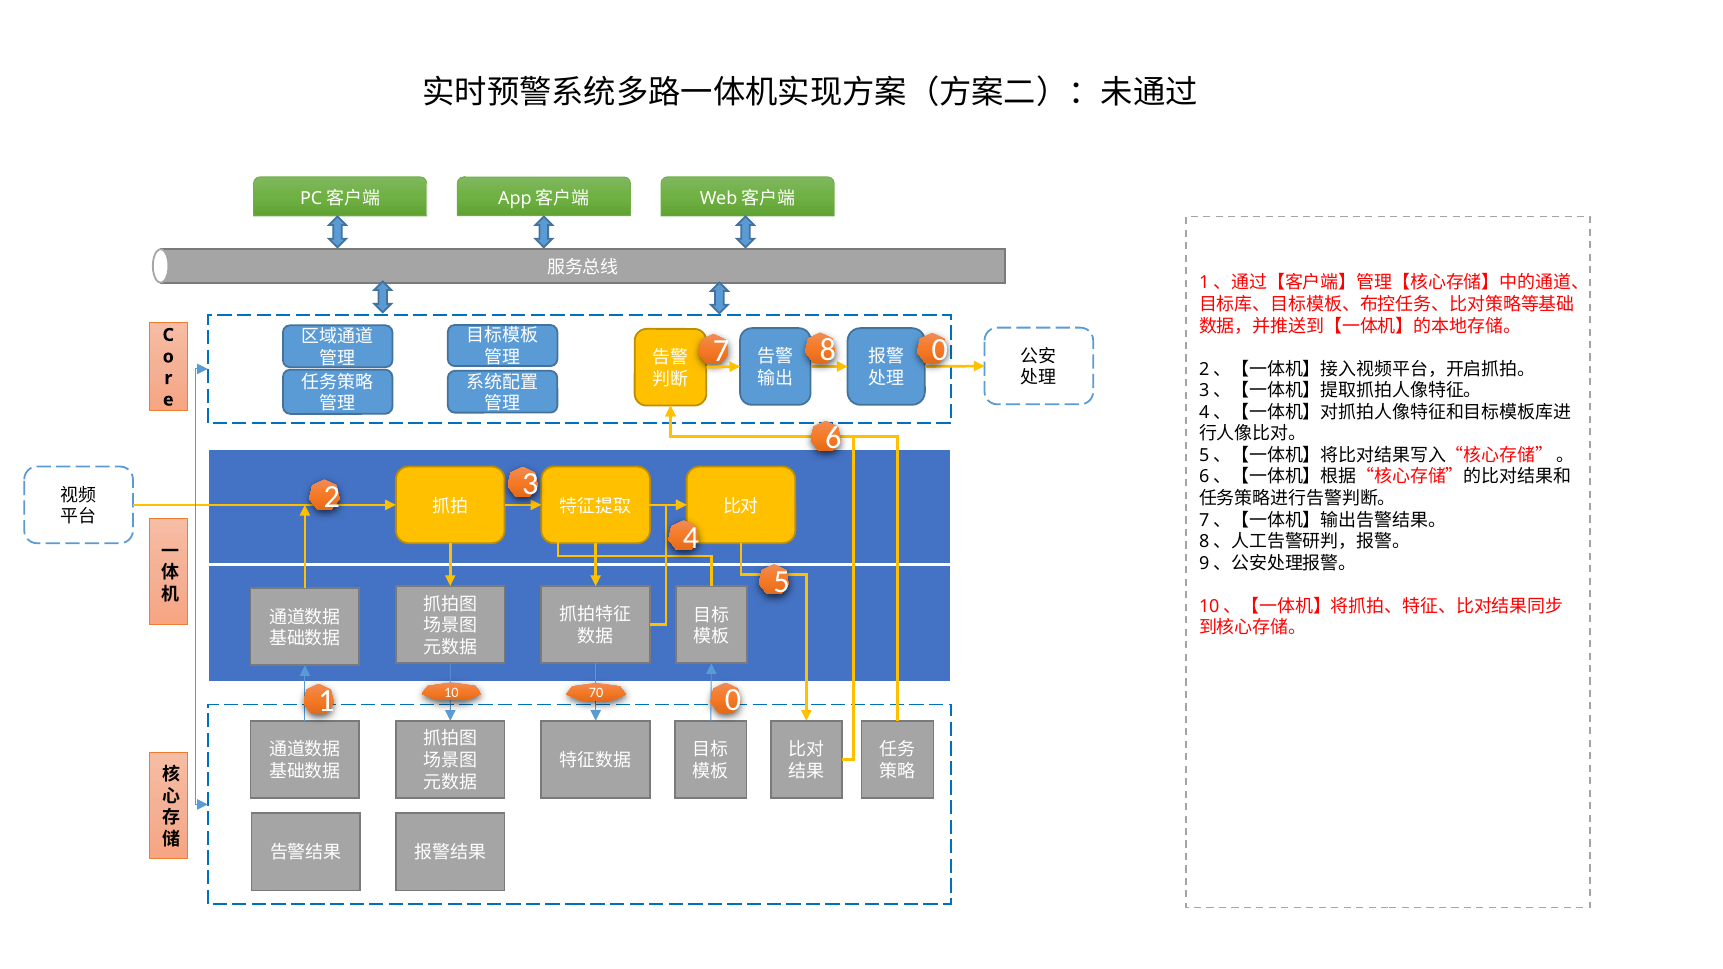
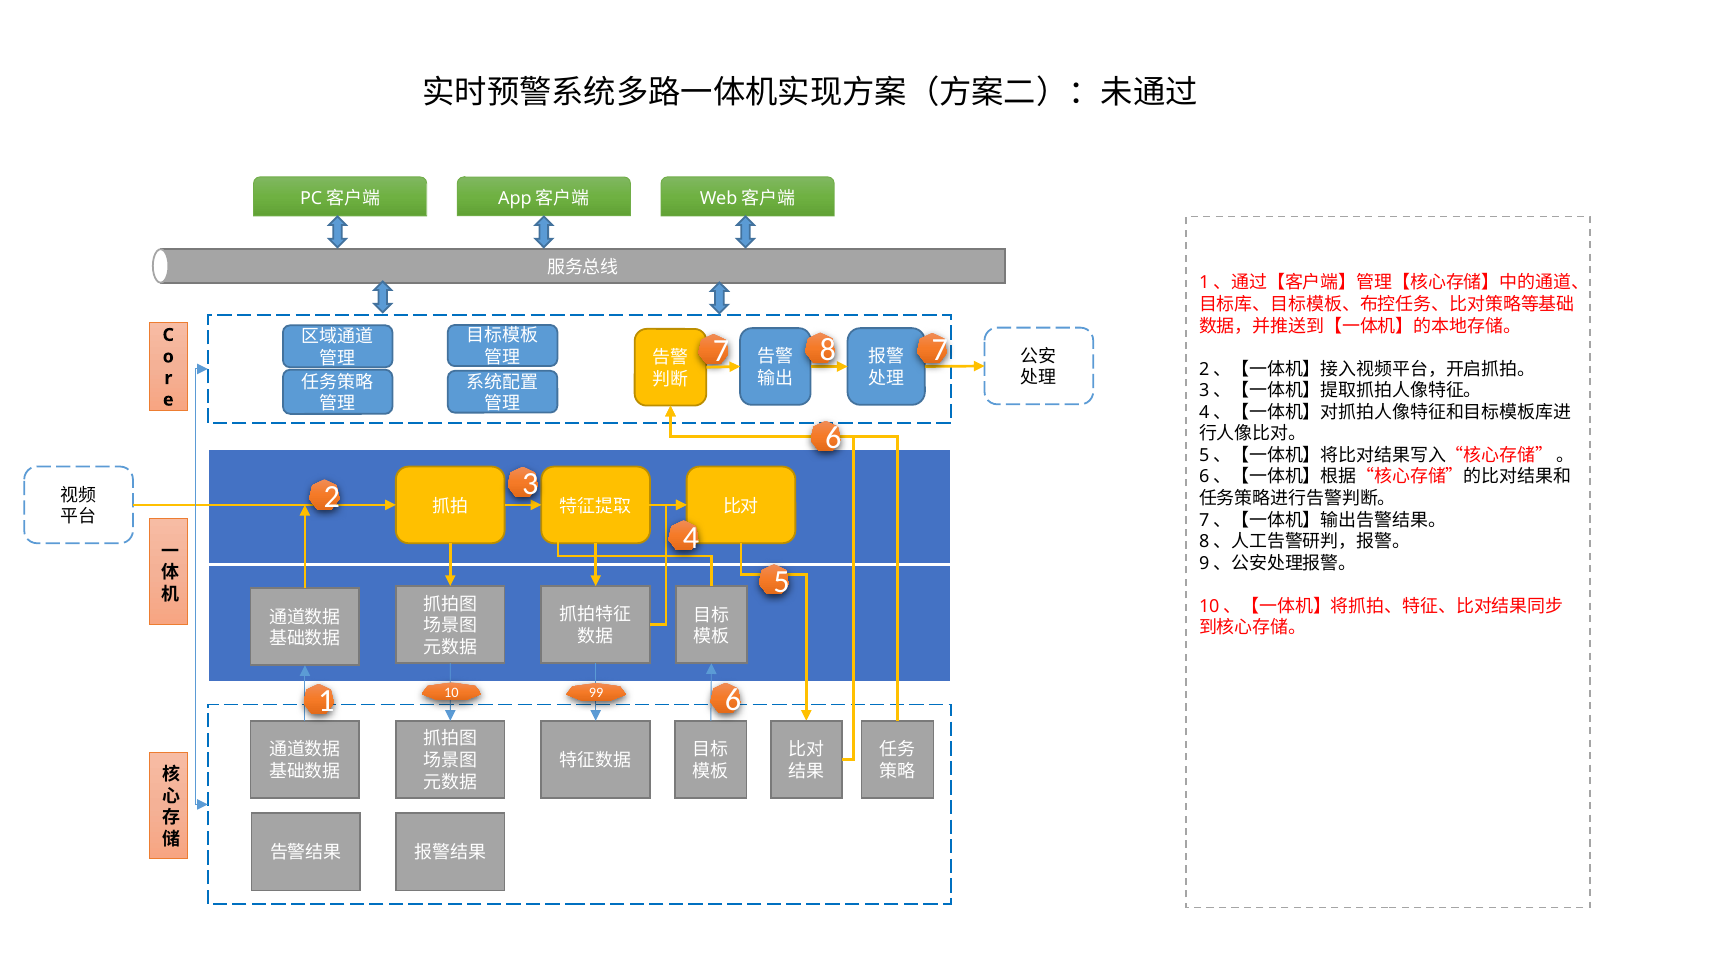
8 0: 0 -> 7
70: 70 -> 99
1 0: 0 -> 6
